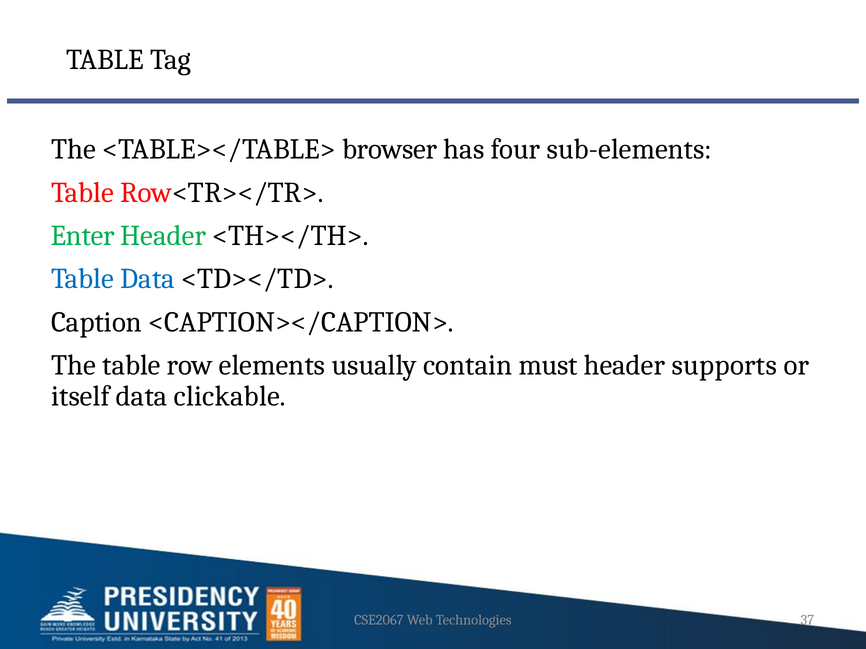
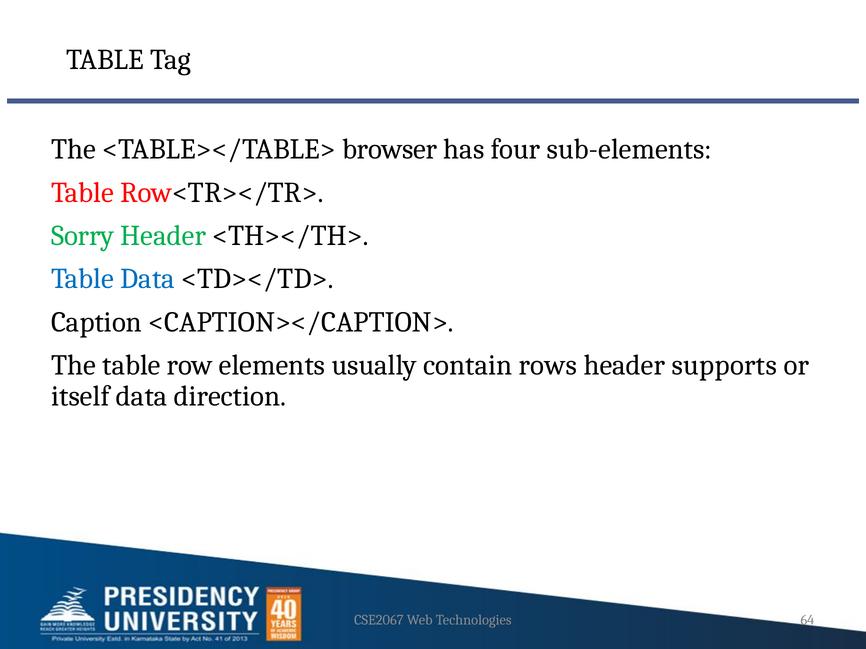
Enter: Enter -> Sorry
must: must -> rows
clickable: clickable -> direction
37: 37 -> 64
